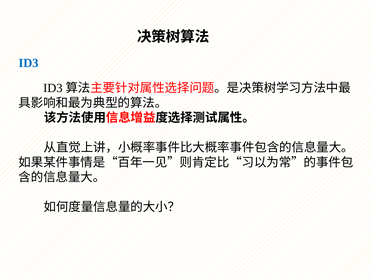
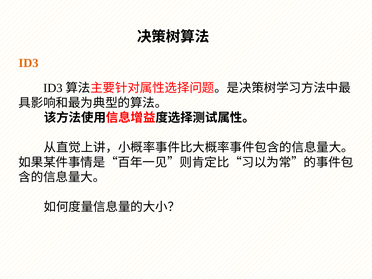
ID3 colour: blue -> orange
